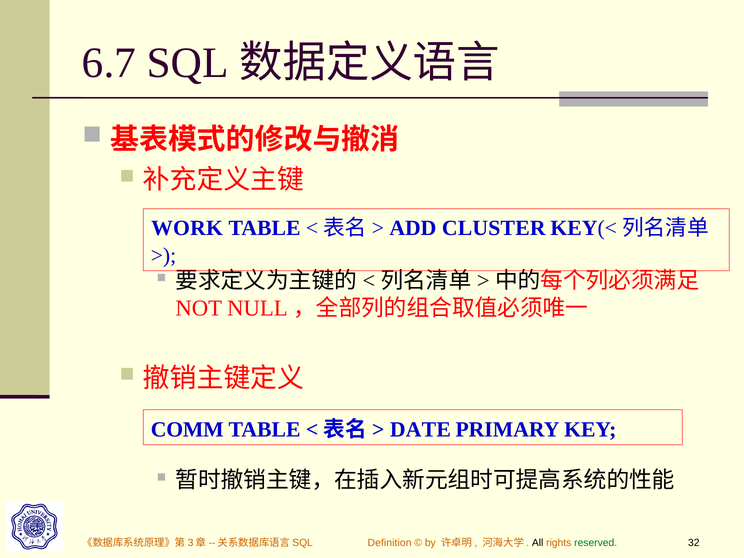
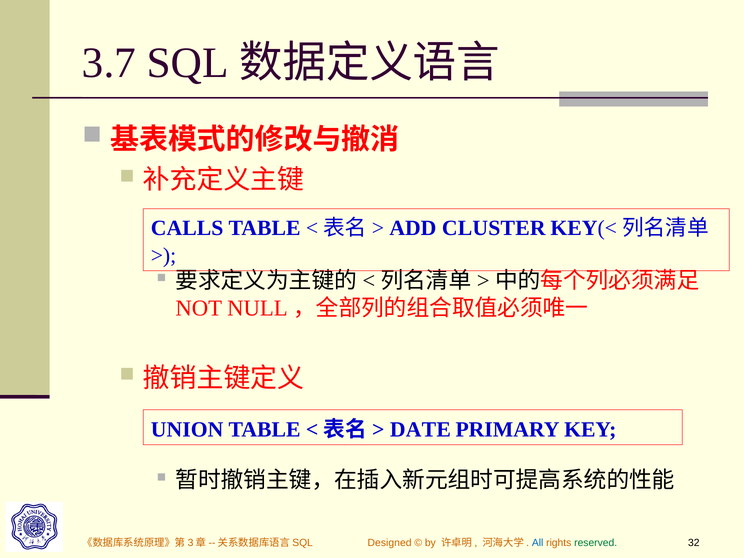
6.7: 6.7 -> 3.7
WORK: WORK -> CALLS
COMM: COMM -> UNION
Definition: Definition -> Designed
All colour: black -> blue
